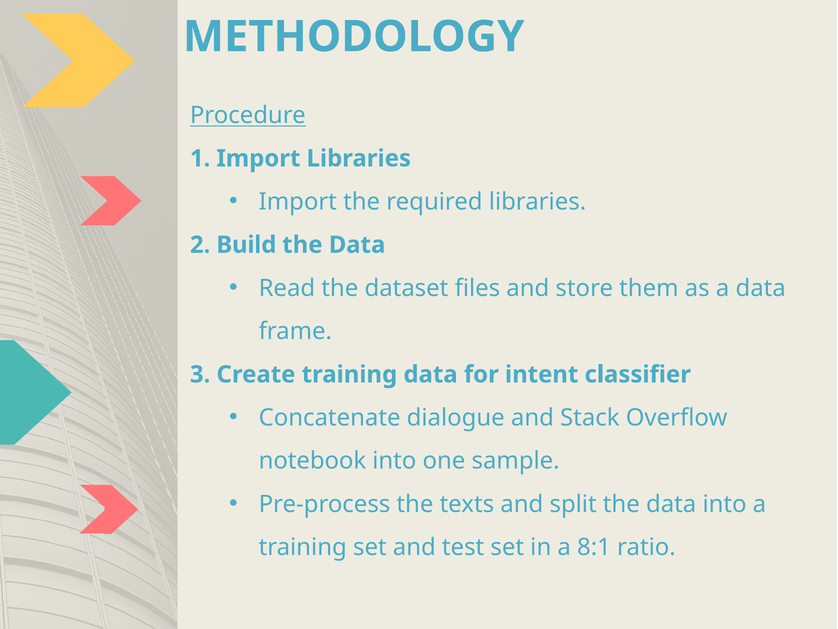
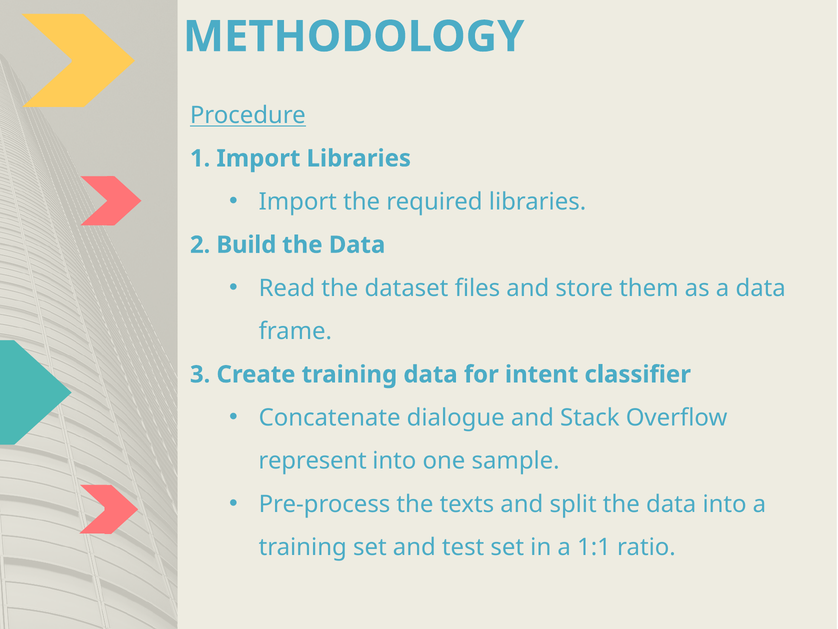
notebook: notebook -> represent
8:1: 8:1 -> 1:1
